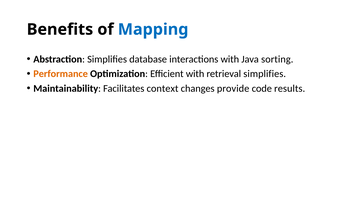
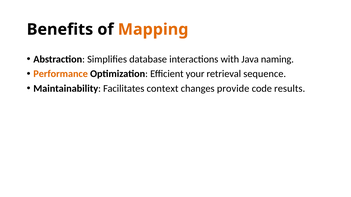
Mapping colour: blue -> orange
sorting: sorting -> naming
Efficient with: with -> your
retrieval simplifies: simplifies -> sequence
